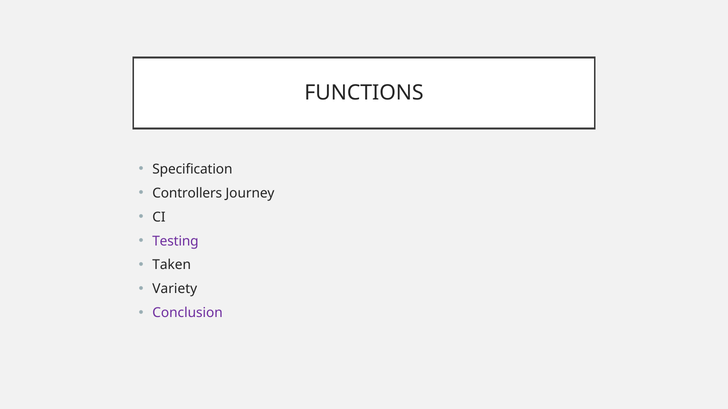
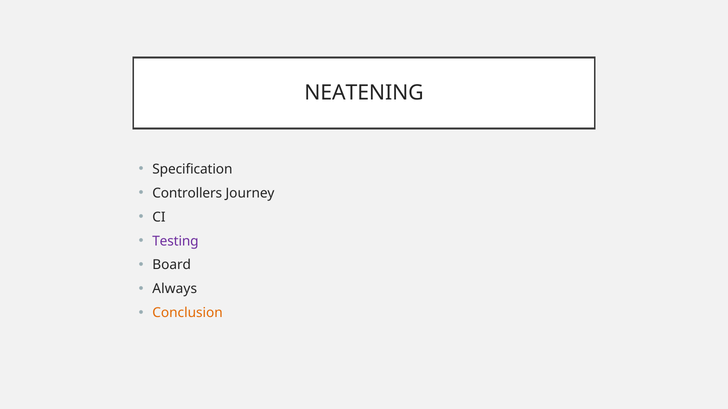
FUNCTIONS: FUNCTIONS -> NEATENING
Taken: Taken -> Board
Variety: Variety -> Always
Conclusion colour: purple -> orange
